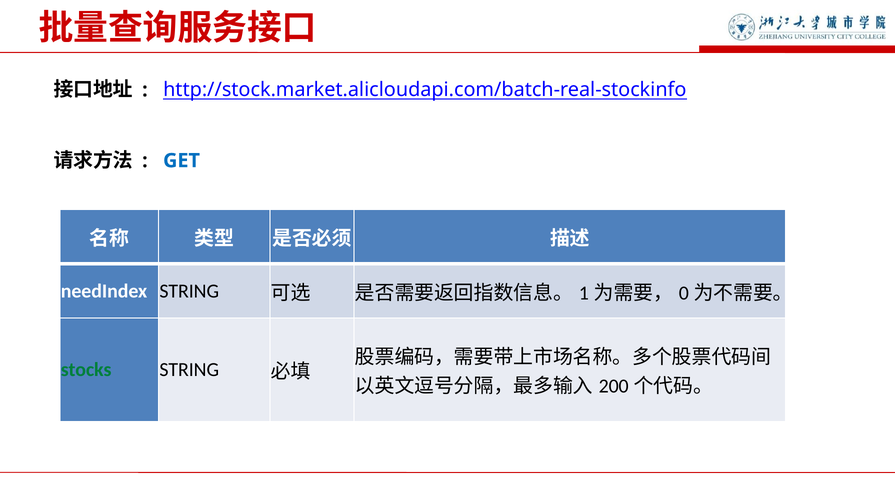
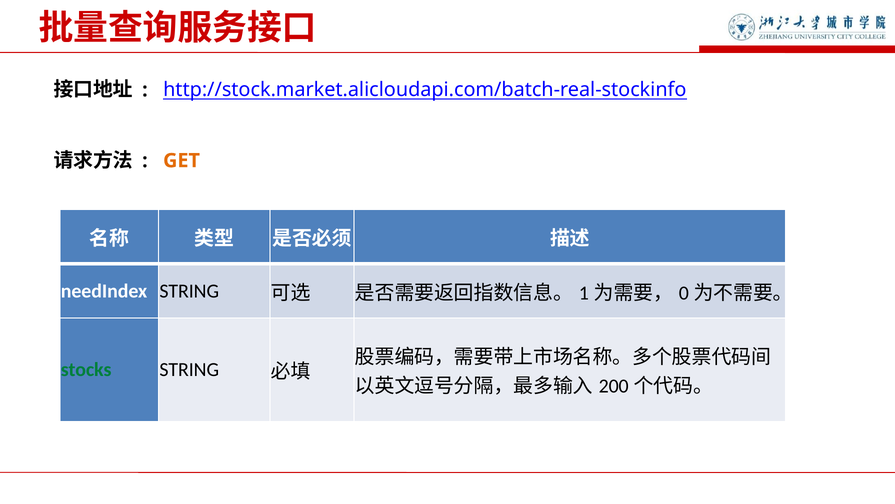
GET colour: blue -> orange
